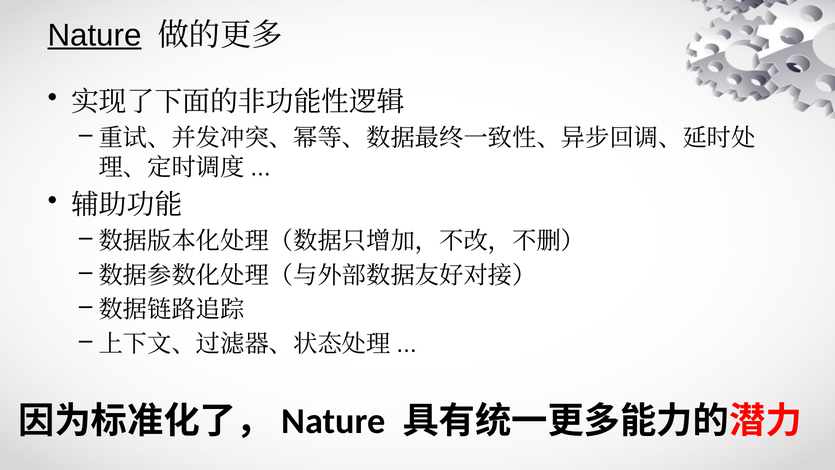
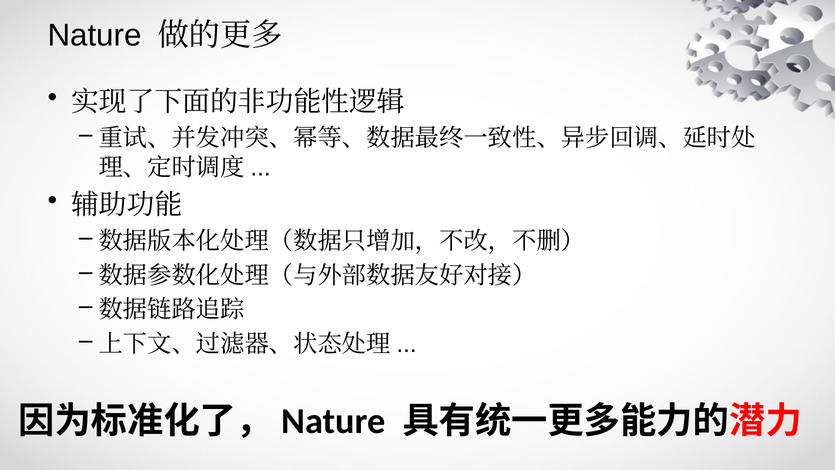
Nature underline: present -> none
